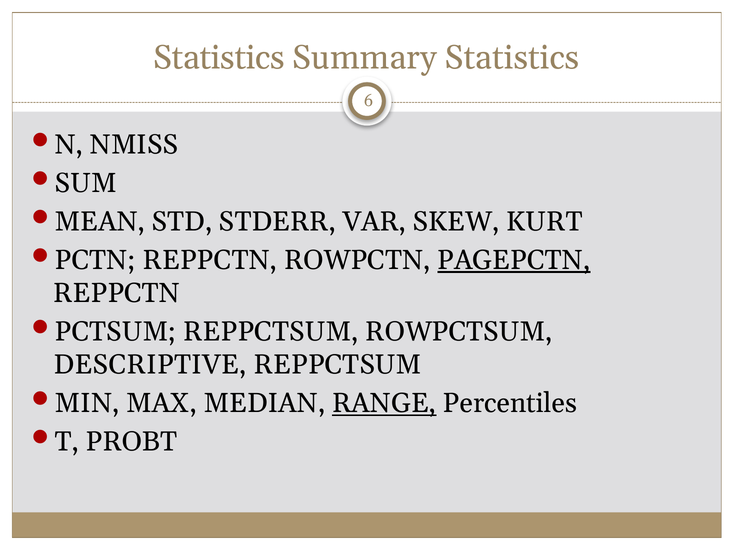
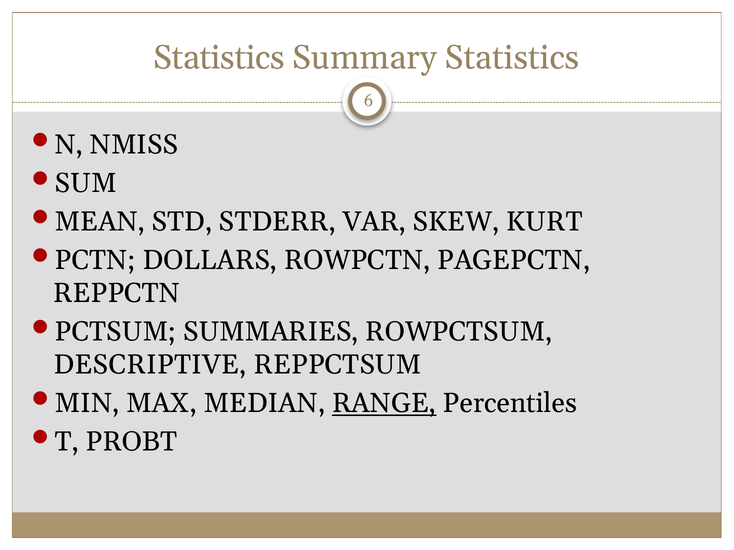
PCTN REPPCTN: REPPCTN -> DOLLARS
PAGEPCTN underline: present -> none
PCTSUM REPPCTSUM: REPPCTSUM -> SUMMARIES
